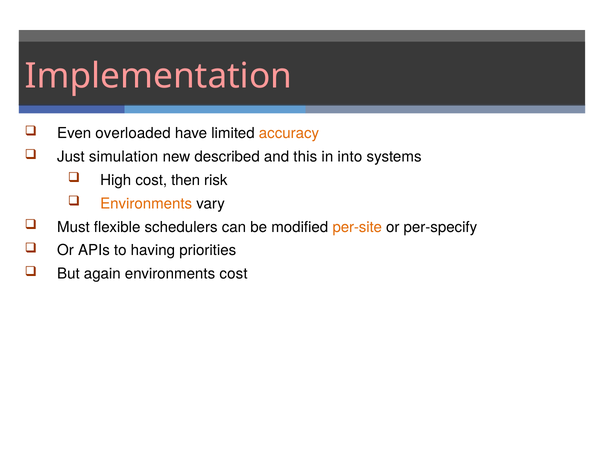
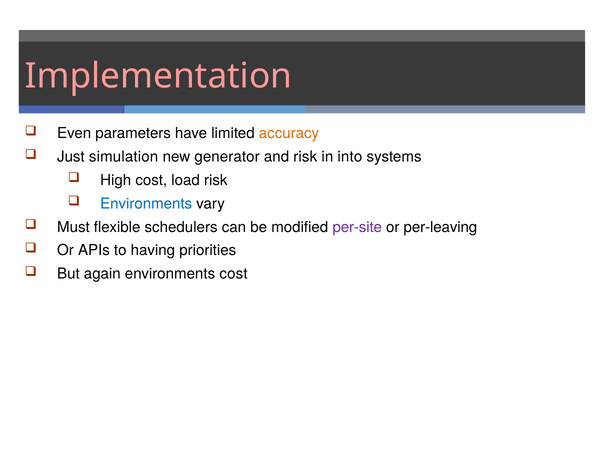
overloaded: overloaded -> parameters
described: described -> generator
and this: this -> risk
then: then -> load
Environments at (146, 204) colour: orange -> blue
per-site colour: orange -> purple
per-specify: per-specify -> per-leaving
